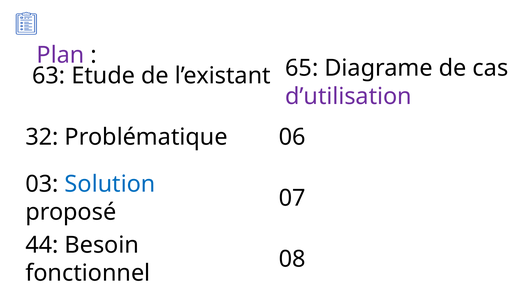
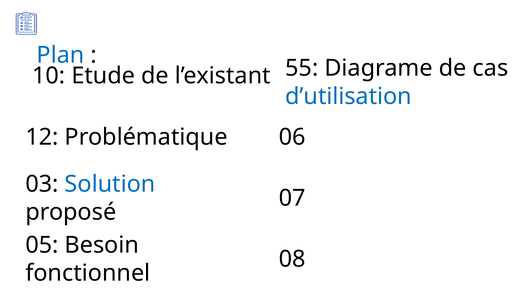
Plan colour: purple -> blue
65: 65 -> 55
63: 63 -> 10
d’utilisation colour: purple -> blue
32: 32 -> 12
44: 44 -> 05
